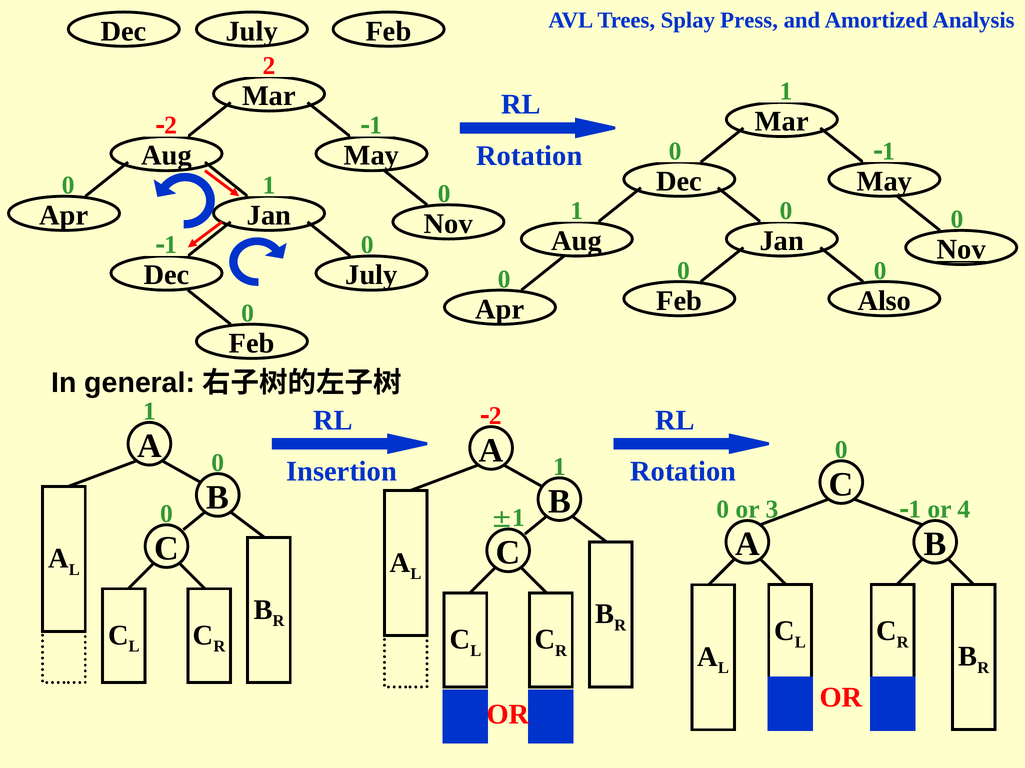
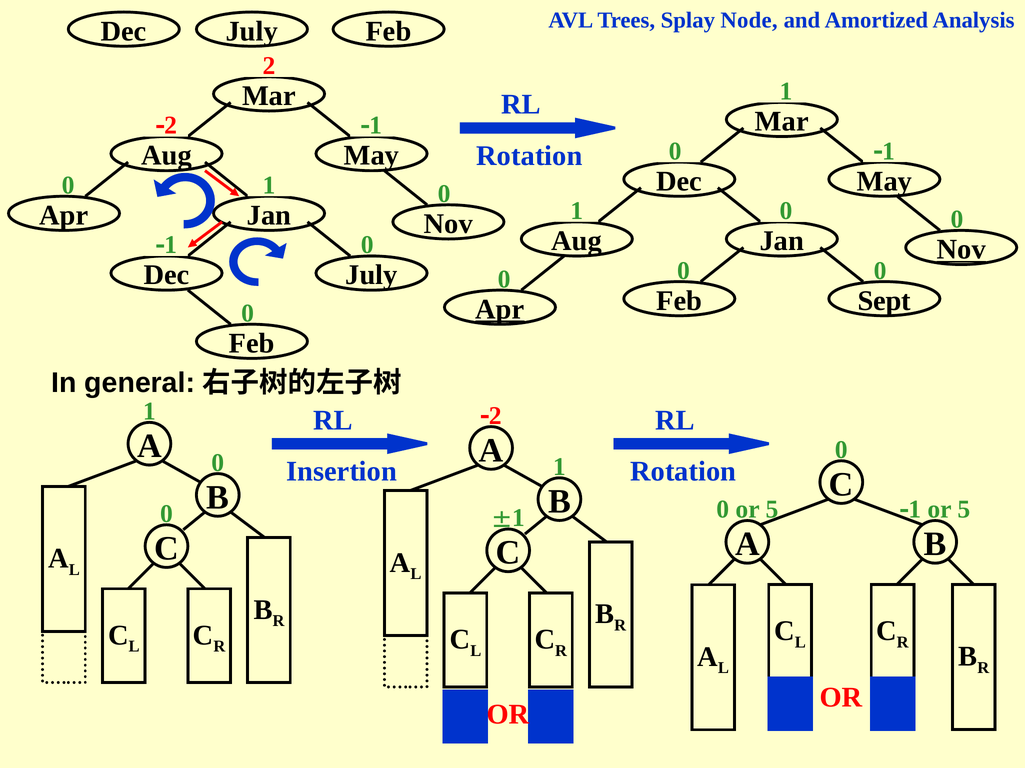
Press: Press -> Node
Also: Also -> Sept
Apr at (500, 309) underline: none -> present
0 or 3: 3 -> 5
1 or 4: 4 -> 5
